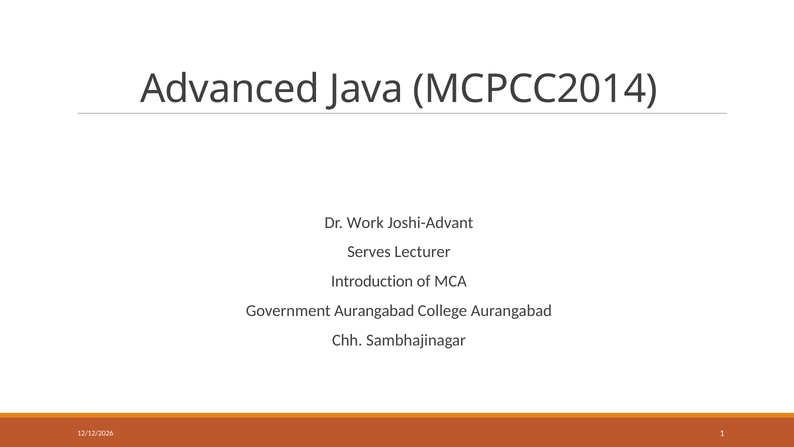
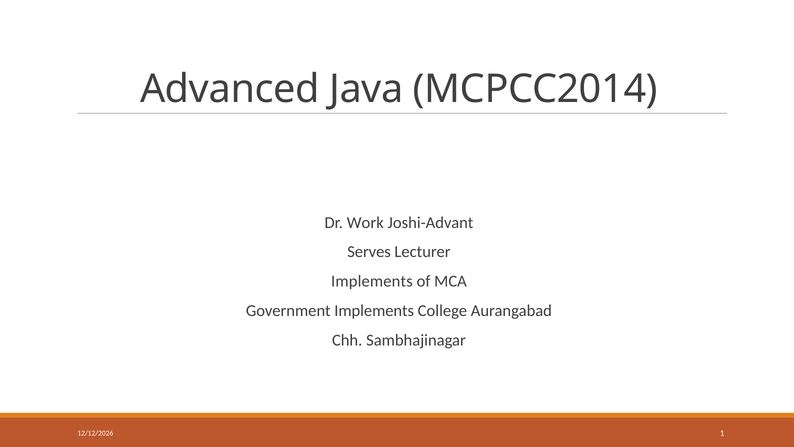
Introduction at (372, 281): Introduction -> Implements
Government Aurangabad: Aurangabad -> Implements
